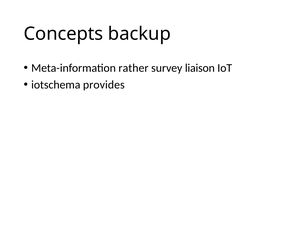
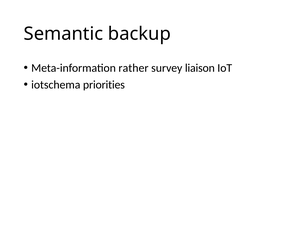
Concepts: Concepts -> Semantic
provides: provides -> priorities
